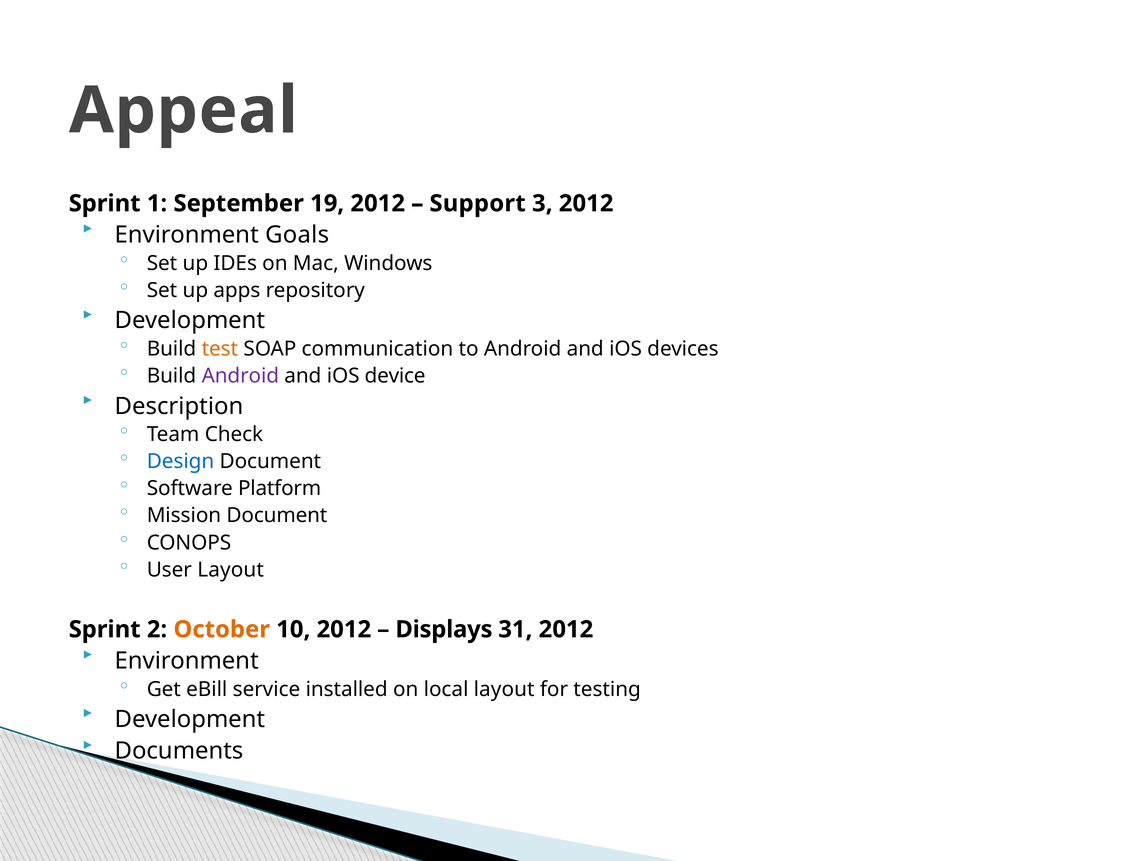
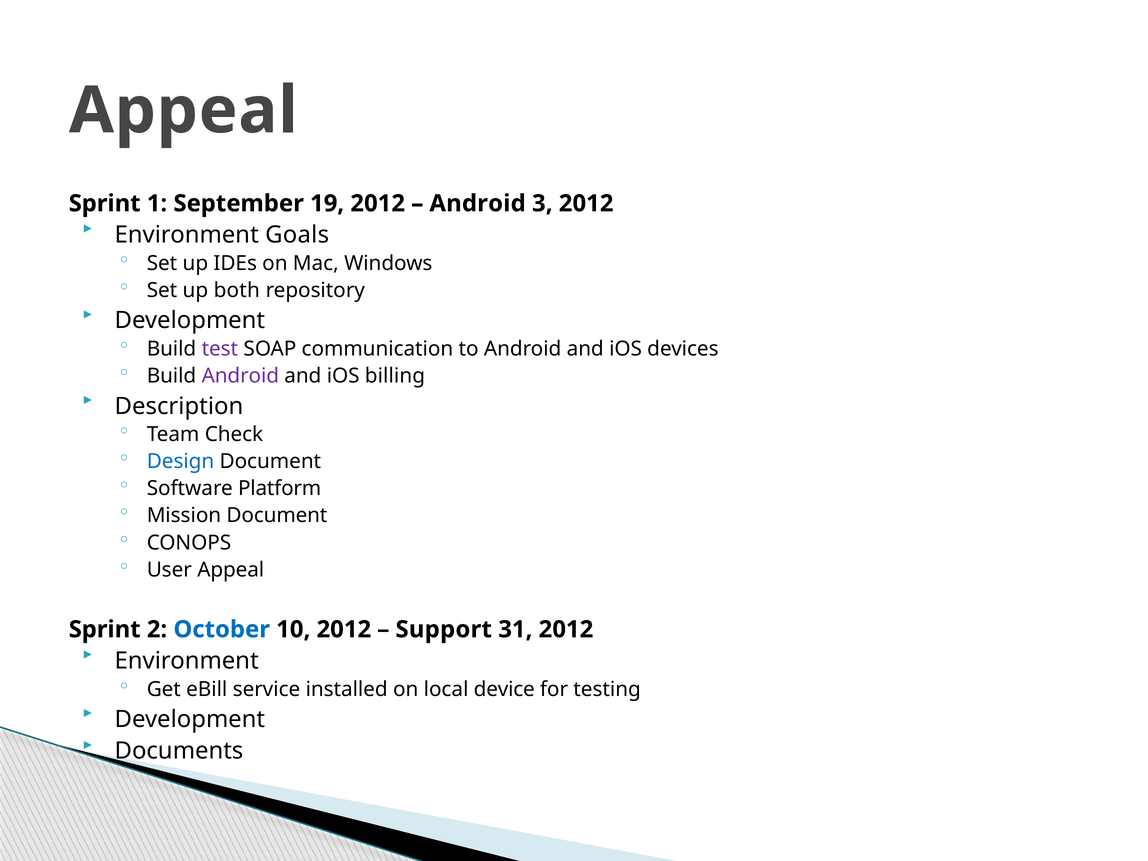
Support at (478, 203): Support -> Android
apps: apps -> both
test colour: orange -> purple
device: device -> billing
User Layout: Layout -> Appeal
October colour: orange -> blue
Displays: Displays -> Support
local layout: layout -> device
